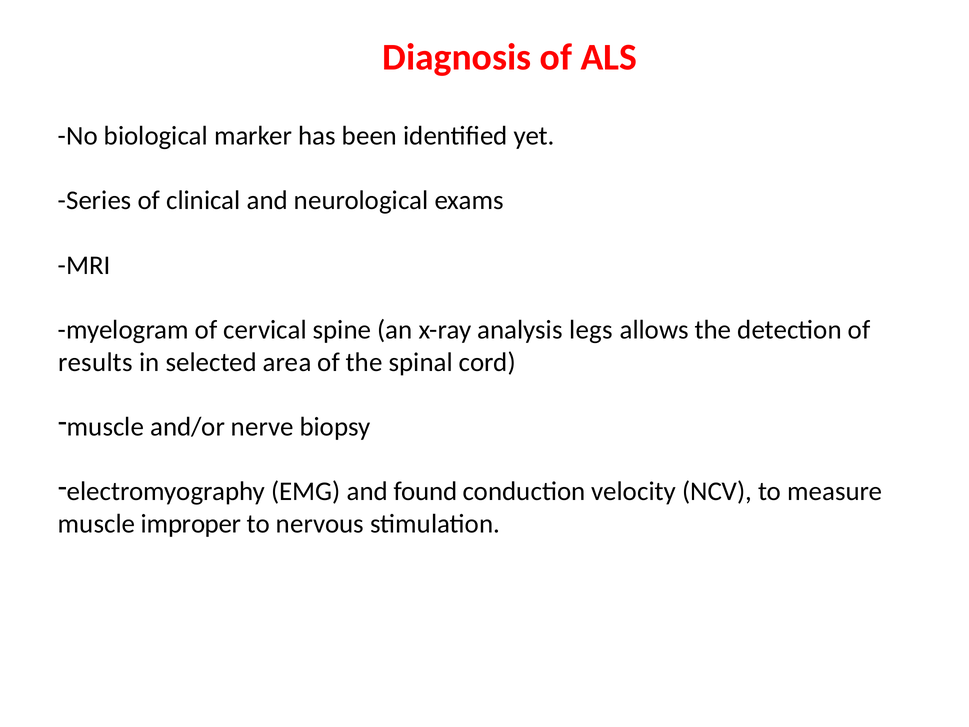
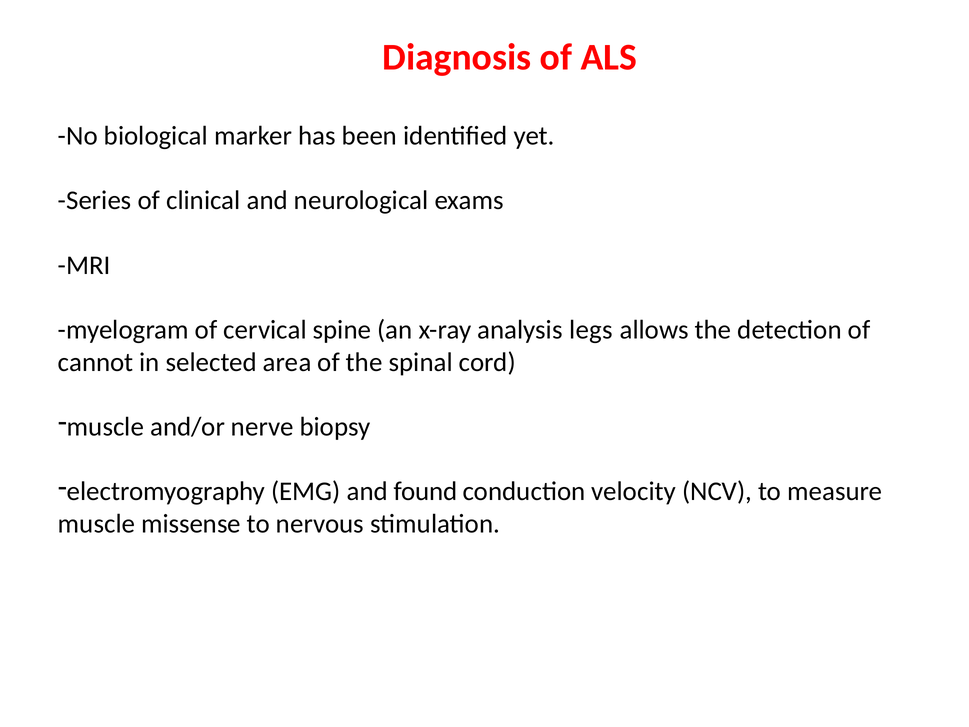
results: results -> cannot
improper: improper -> missense
